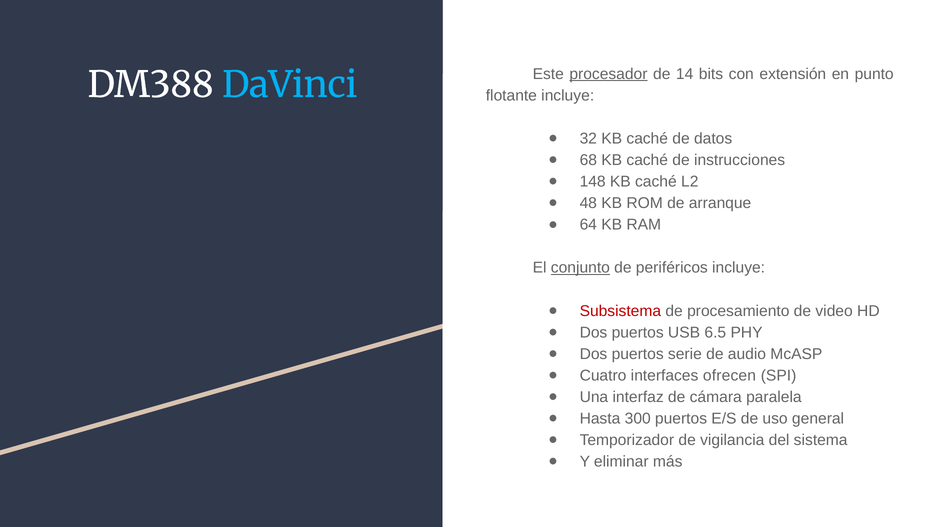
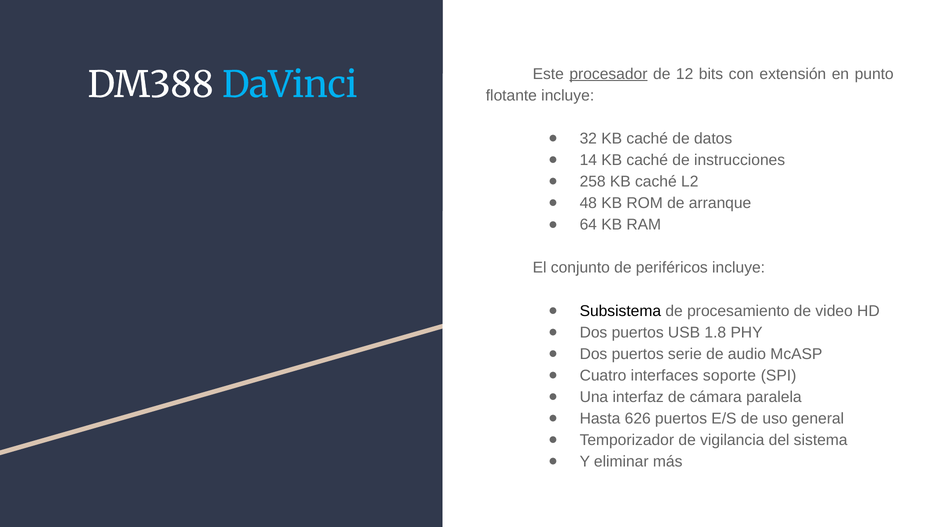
14: 14 -> 12
68: 68 -> 14
148: 148 -> 258
conjunto underline: present -> none
Subsistema colour: red -> black
6.5: 6.5 -> 1.8
ofrecen: ofrecen -> soporte
300: 300 -> 626
